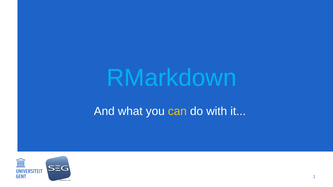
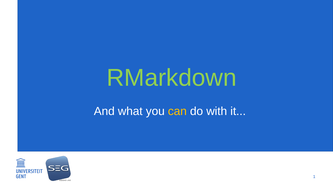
RMarkdown colour: light blue -> light green
